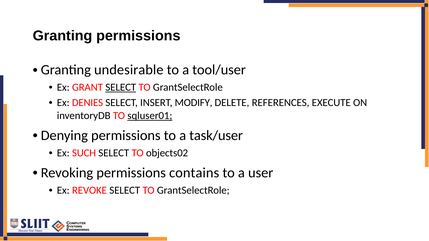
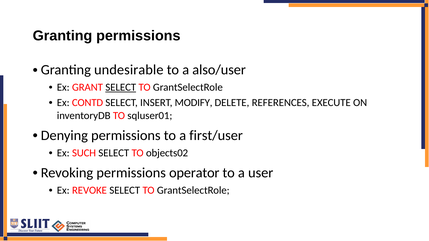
tool/user: tool/user -> also/user
DENIES: DENIES -> CONTD
sqluser01 underline: present -> none
task/user: task/user -> first/user
contains: contains -> operator
